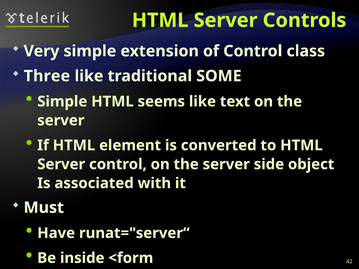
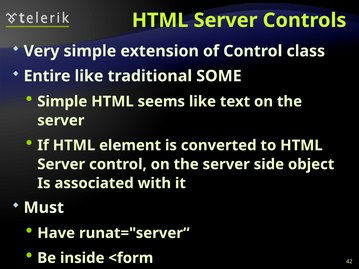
Three: Three -> Entire
